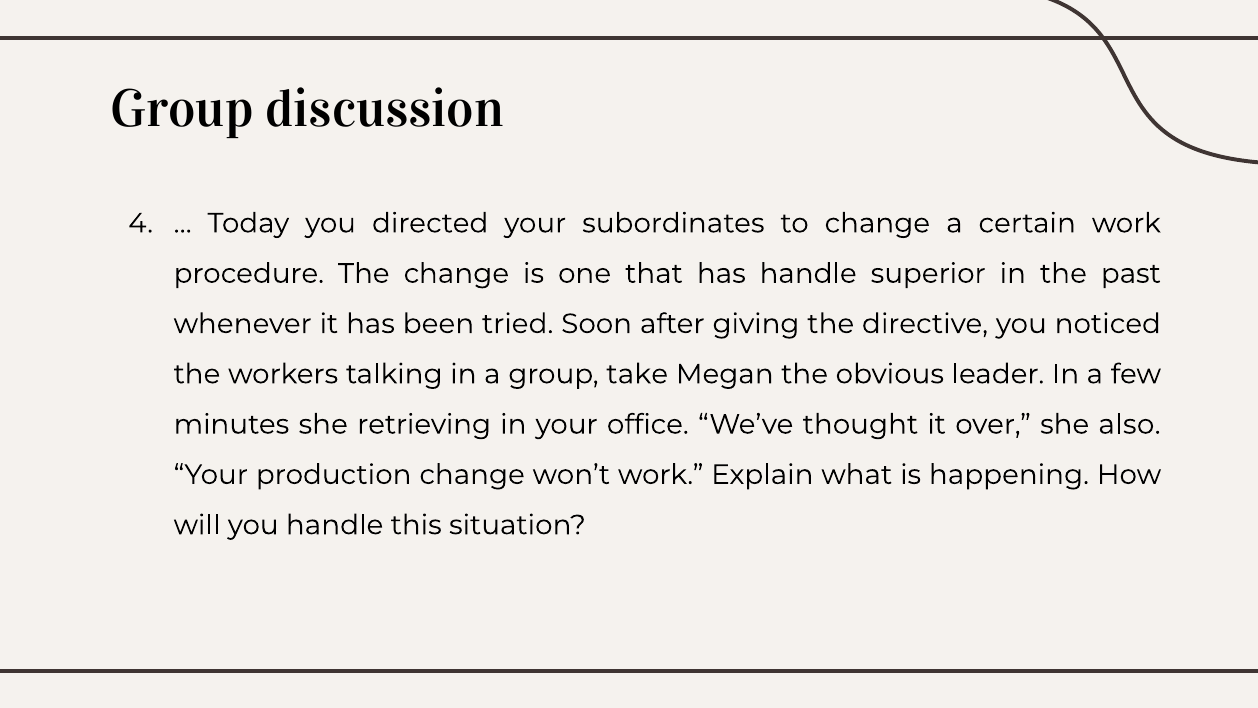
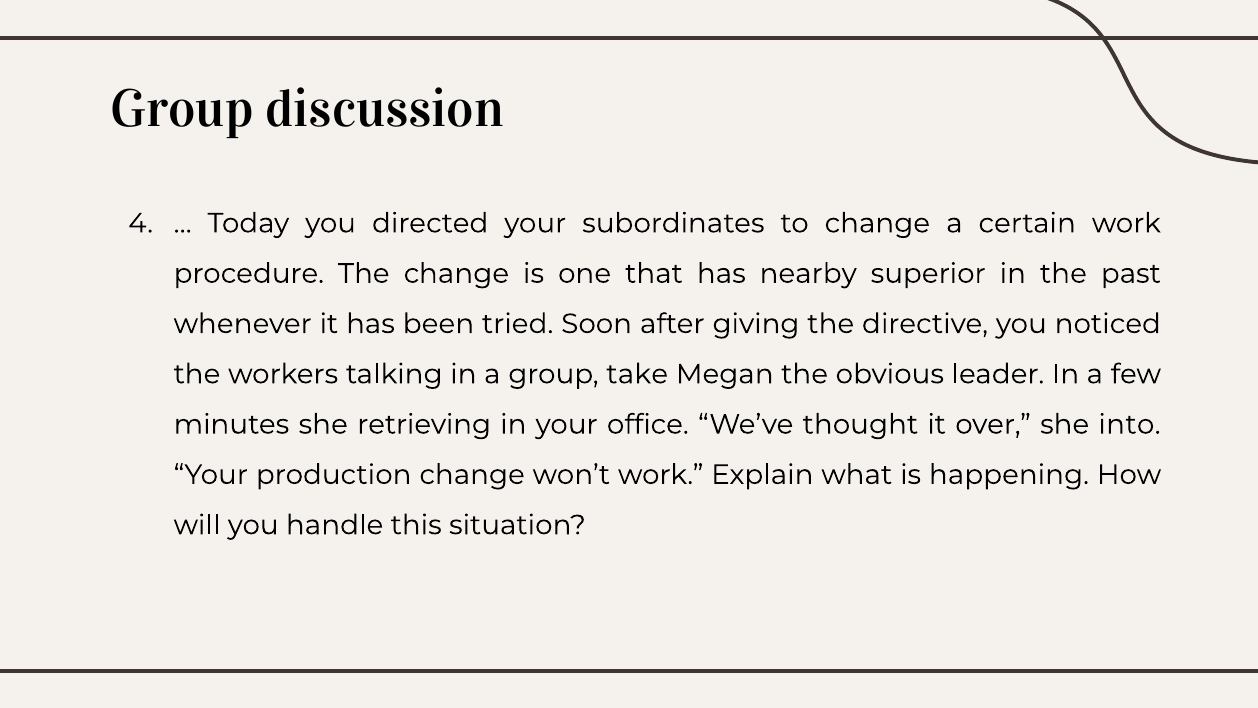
has handle: handle -> nearby
also: also -> into
